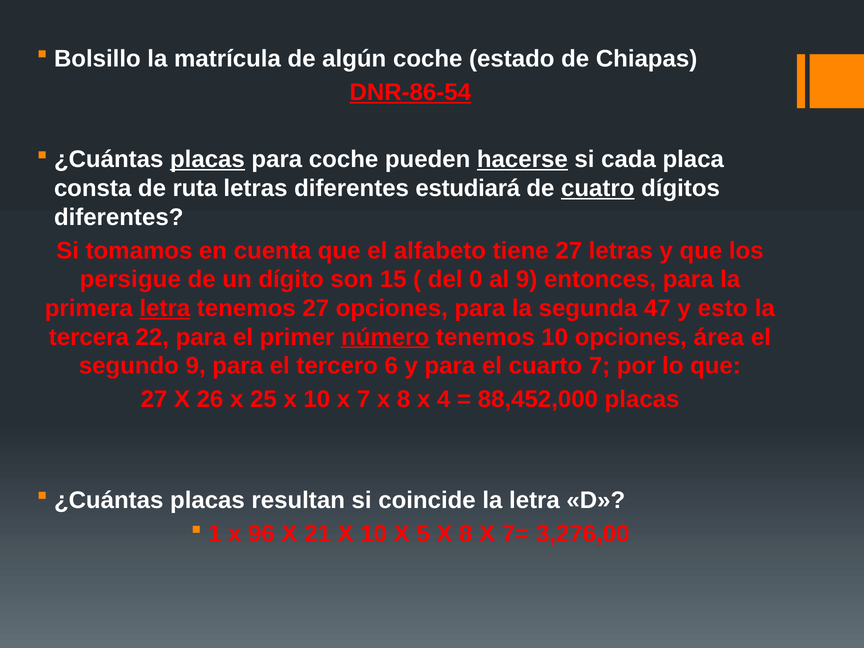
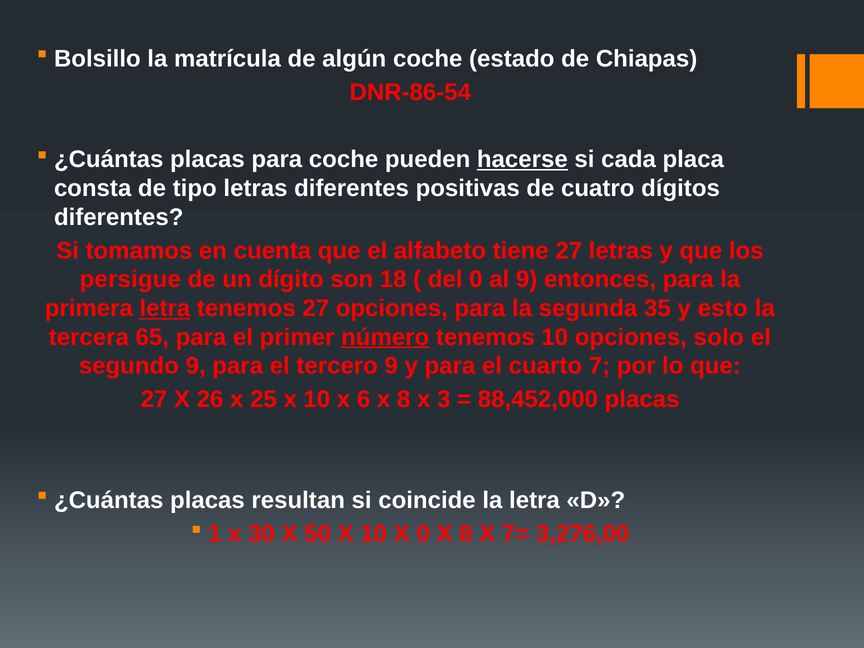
DNR-86-54 underline: present -> none
placas at (207, 159) underline: present -> none
ruta: ruta -> tipo
estudiará: estudiará -> positivas
cuatro underline: present -> none
15: 15 -> 18
47: 47 -> 35
22: 22 -> 65
área: área -> solo
tercero 6: 6 -> 9
x 7: 7 -> 6
4: 4 -> 3
96: 96 -> 30
21: 21 -> 50
X 5: 5 -> 0
